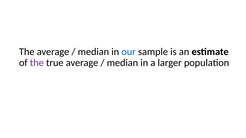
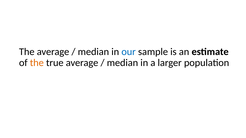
the at (37, 63) colour: purple -> orange
